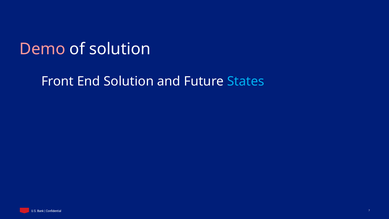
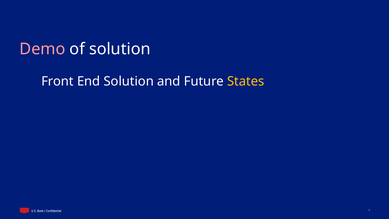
States colour: light blue -> yellow
